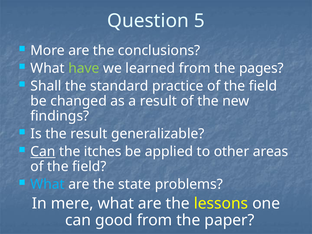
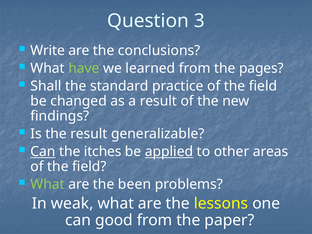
5: 5 -> 3
More: More -> Write
applied underline: none -> present
What at (48, 184) colour: light blue -> light green
state: state -> been
mere: mere -> weak
